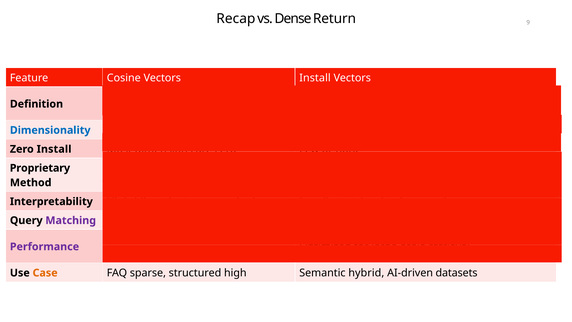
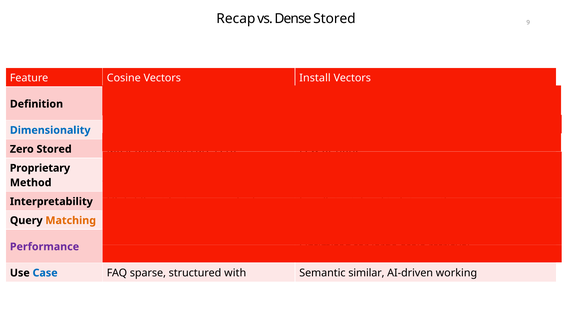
Dense Return: Return -> Stored
Zero Install: Install -> Stored
Matching at (71, 220) colour: purple -> orange
Case colour: orange -> blue
structured high: high -> with
hybrid: hybrid -> similar
AI-driven datasets: datasets -> working
